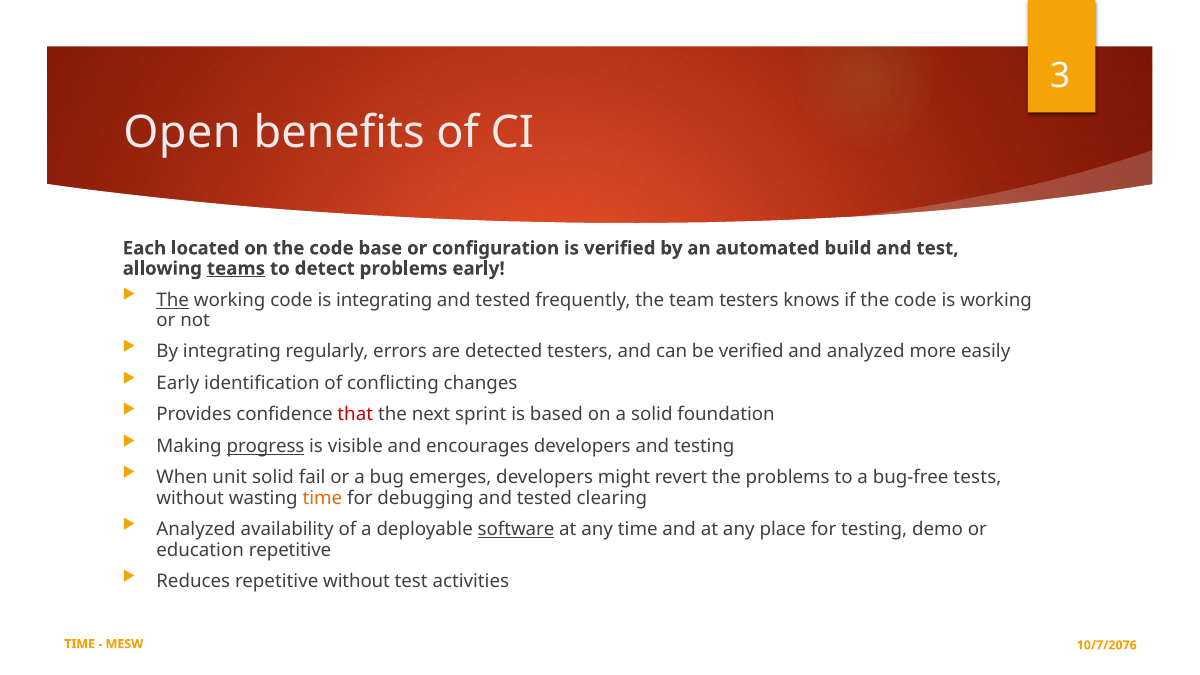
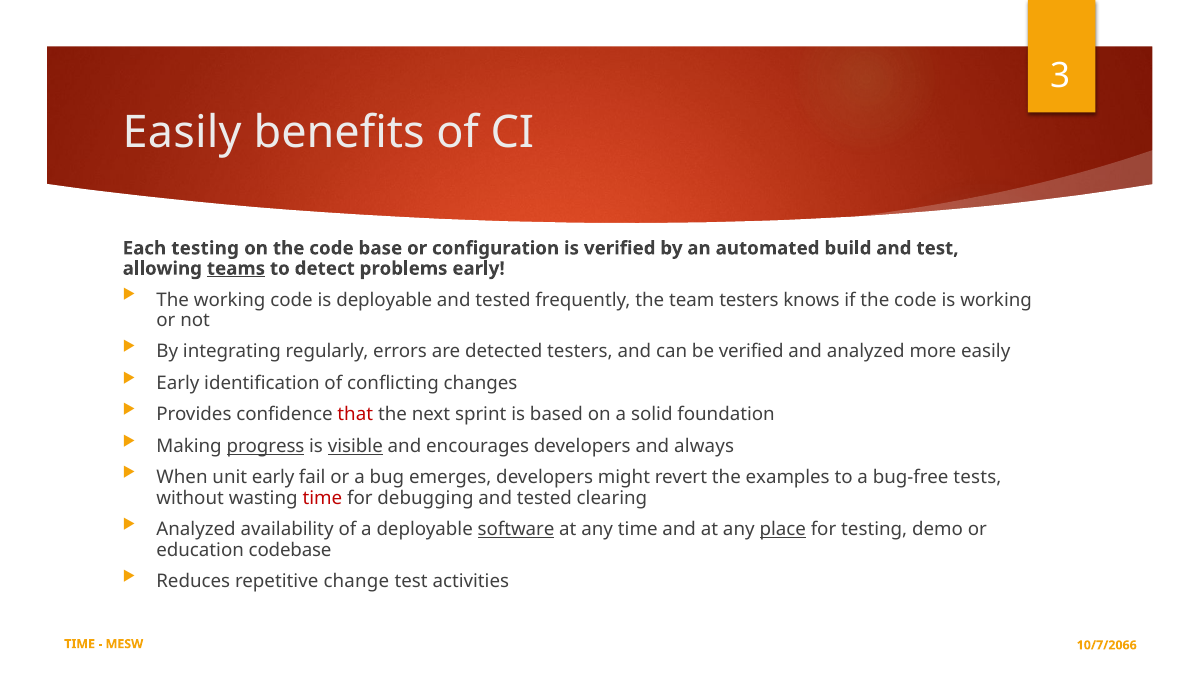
Open at (182, 132): Open -> Easily
Each located: located -> testing
The at (173, 300) underline: present -> none
is integrating: integrating -> deployable
visible underline: none -> present
and testing: testing -> always
unit solid: solid -> early
the problems: problems -> examples
time at (322, 498) colour: orange -> red
place underline: none -> present
education repetitive: repetitive -> codebase
repetitive without: without -> change
10/7/2076: 10/7/2076 -> 10/7/2066
